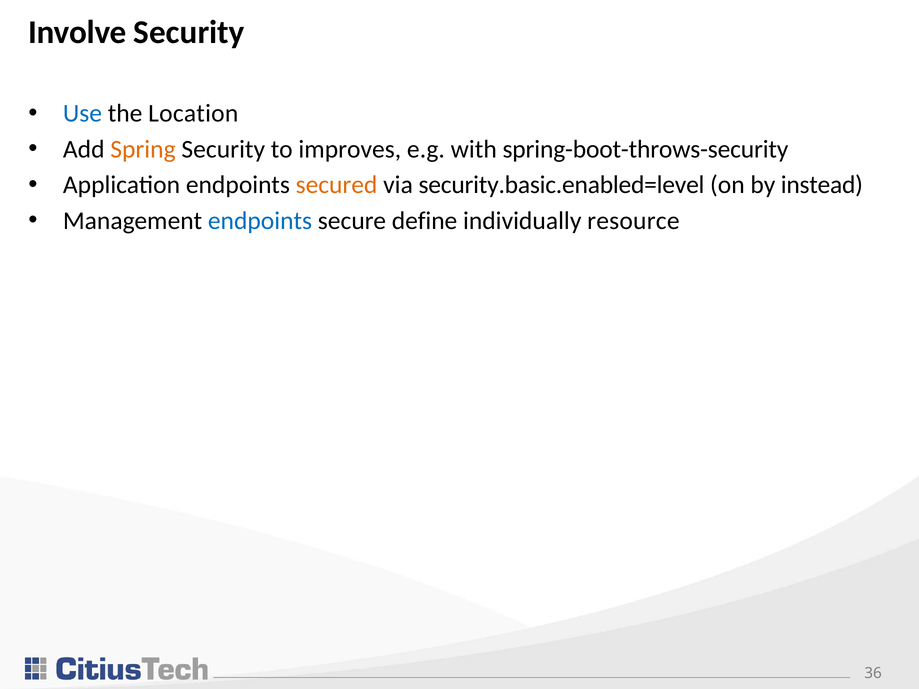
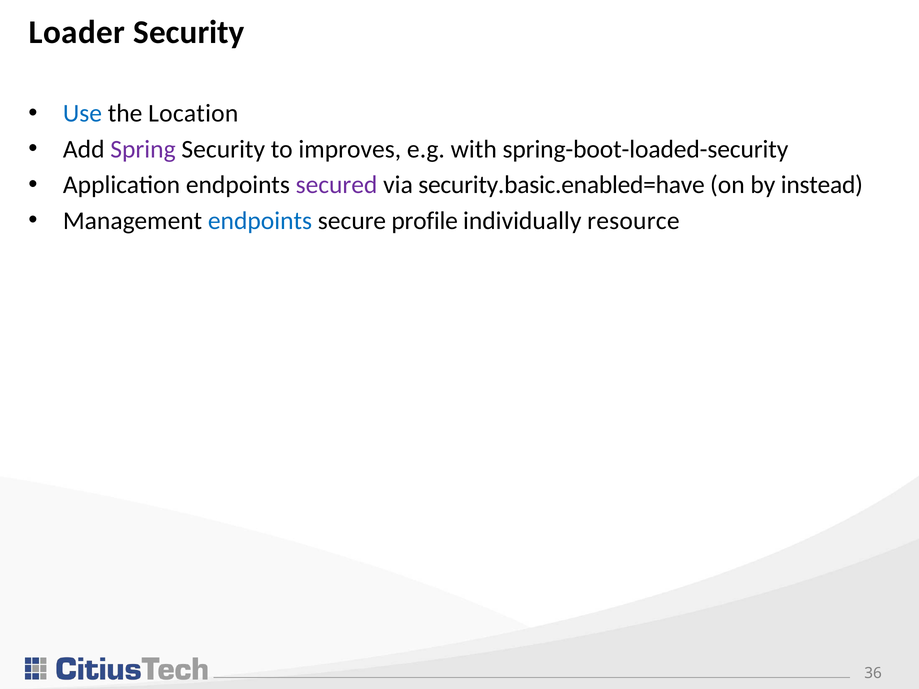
Involve: Involve -> Loader
Spring colour: orange -> purple
spring-boot-throws-security: spring-boot-throws-security -> spring-boot-loaded-security
secured colour: orange -> purple
security.basic.enabled=level: security.basic.enabled=level -> security.basic.enabled=have
define: define -> profile
